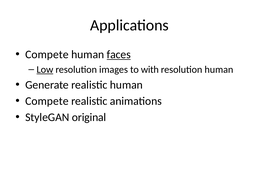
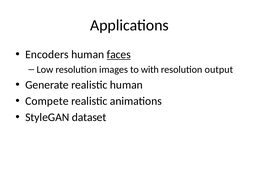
Compete at (47, 54): Compete -> Encoders
Low underline: present -> none
resolution human: human -> output
original: original -> dataset
